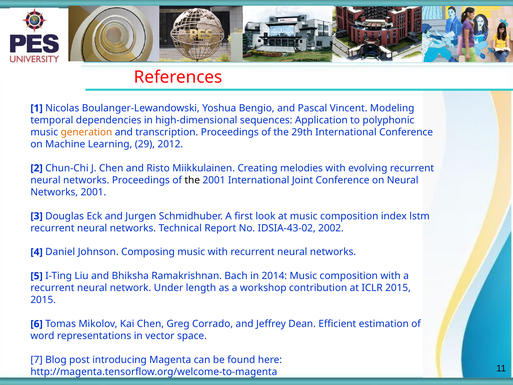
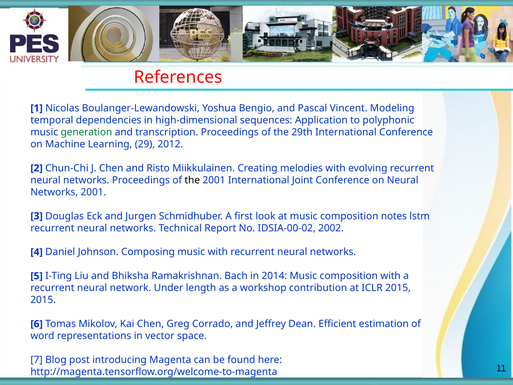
generation colour: orange -> green
index: index -> notes
IDSIA-43-02: IDSIA-43-02 -> IDSIA-00-02
